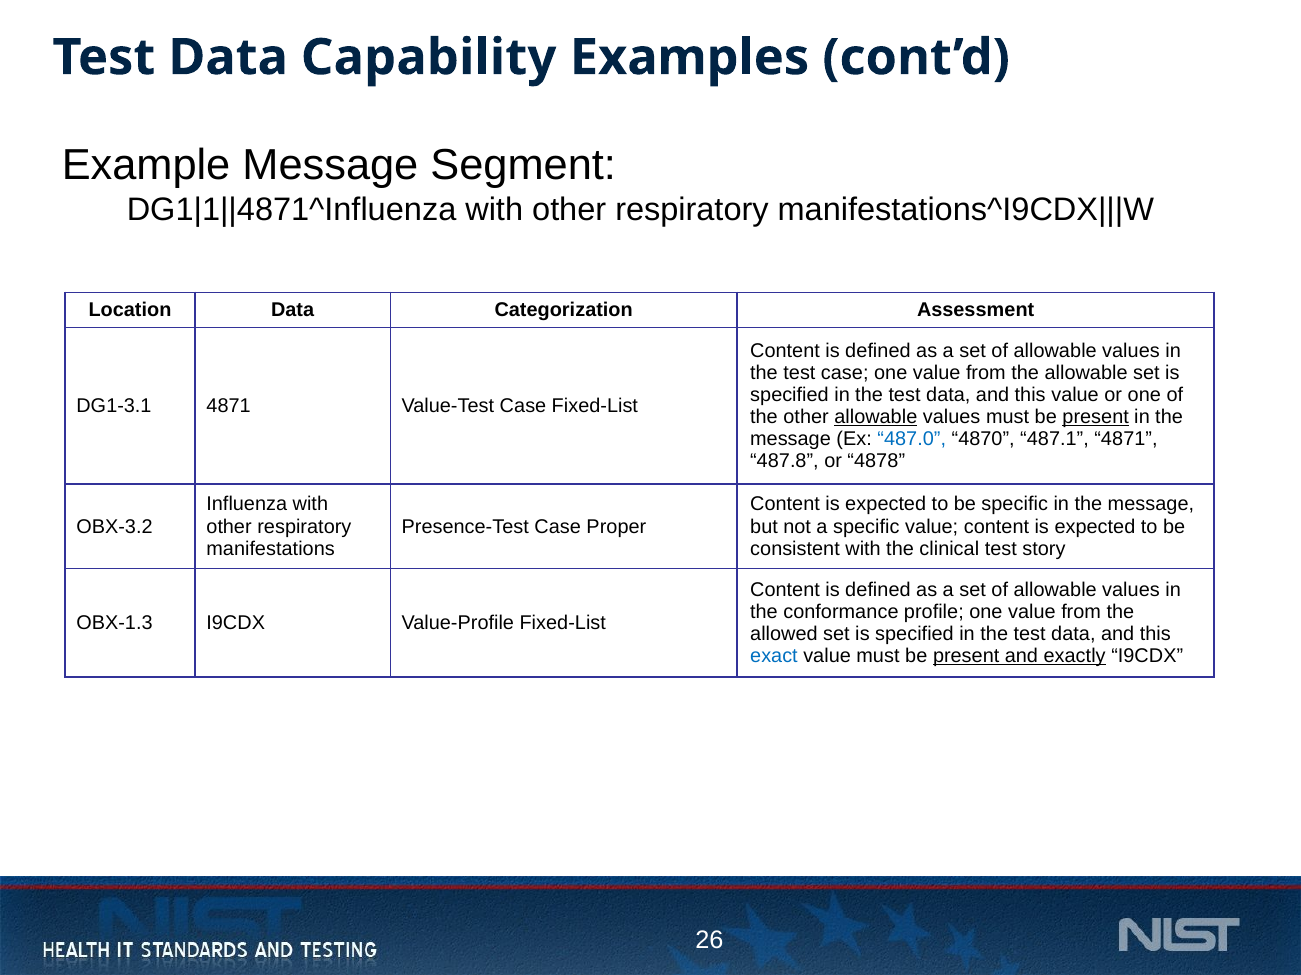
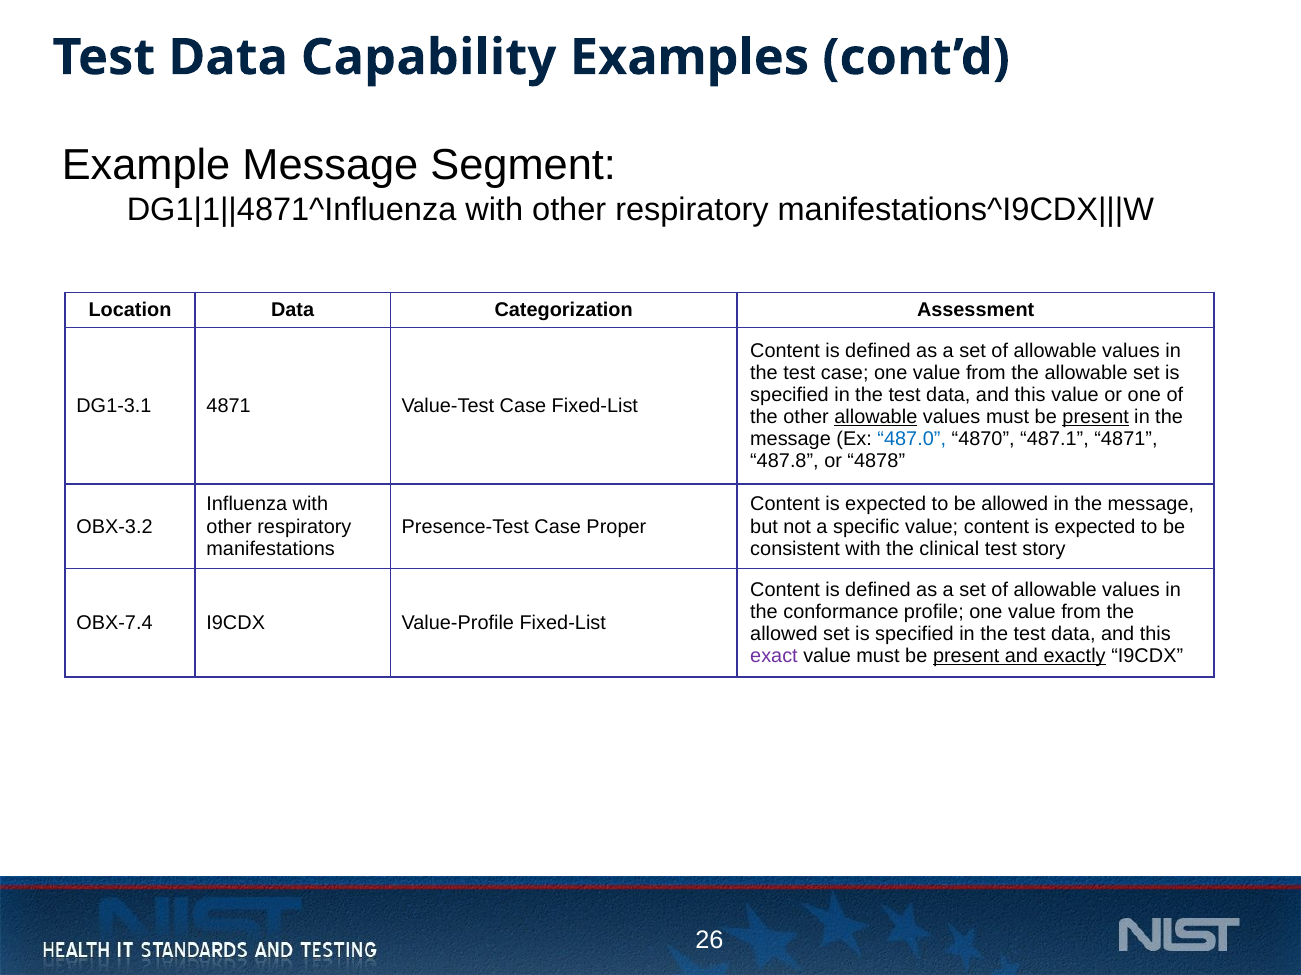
be specific: specific -> allowed
OBX-1.3: OBX-1.3 -> OBX-7.4
exact colour: blue -> purple
